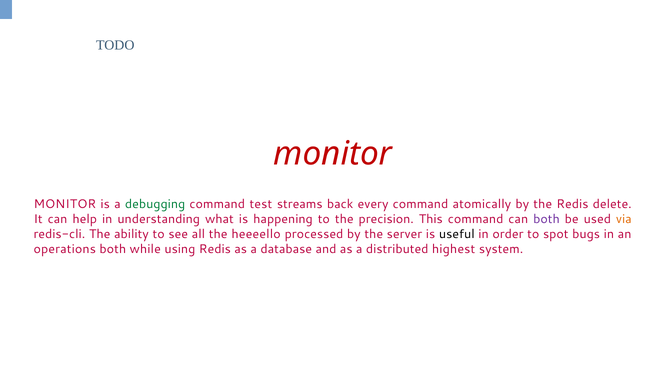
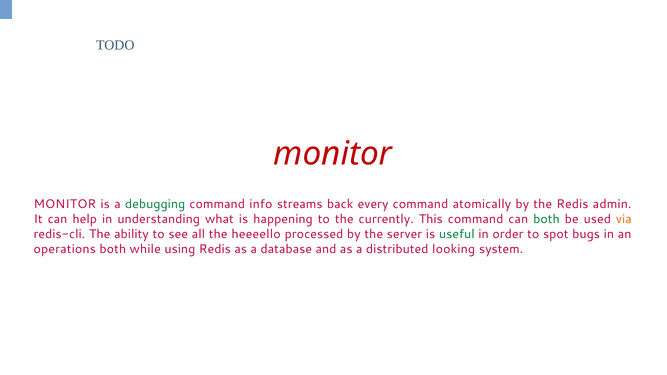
test: test -> info
delete: delete -> admin
precision: precision -> currently
both at (546, 219) colour: purple -> green
useful colour: black -> green
highest: highest -> looking
